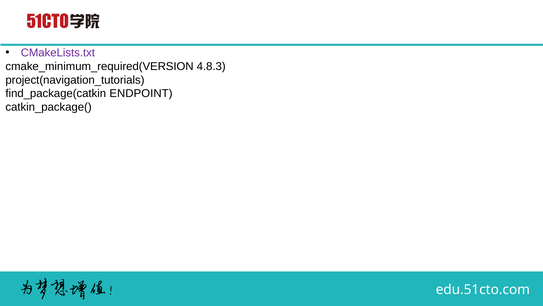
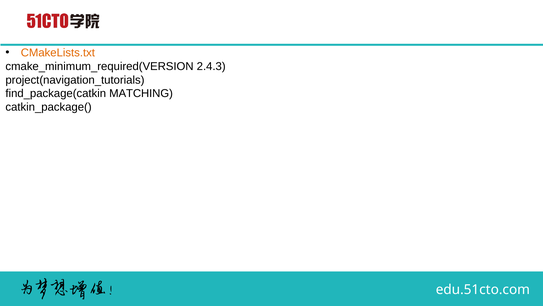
CMakeLists.txt colour: purple -> orange
4.8.3: 4.8.3 -> 2.4.3
ENDPOINT: ENDPOINT -> MATCHING
